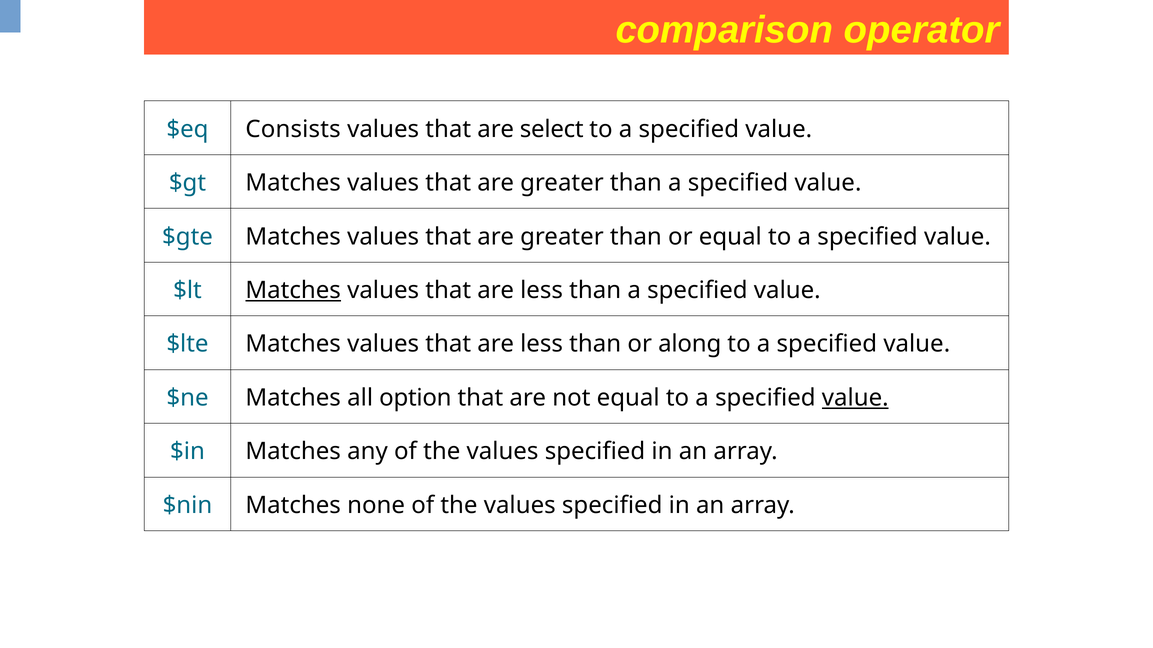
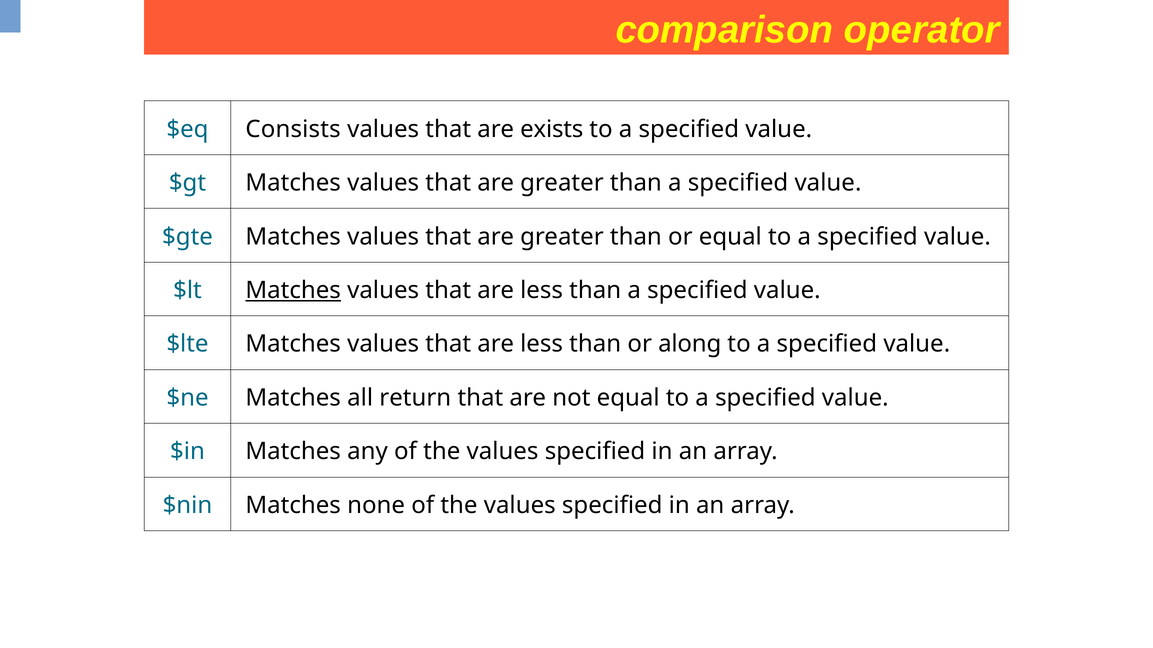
select: select -> exists
option: option -> return
value at (855, 398) underline: present -> none
